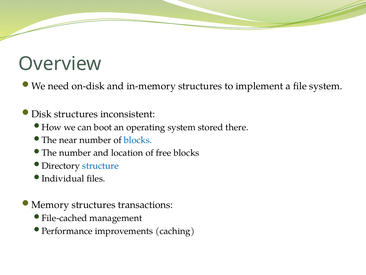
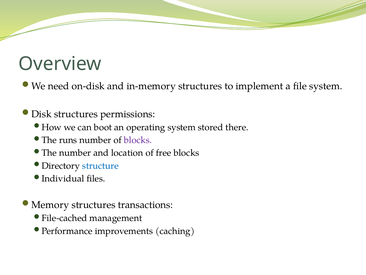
inconsistent: inconsistent -> permissions
near: near -> runs
blocks at (138, 140) colour: blue -> purple
